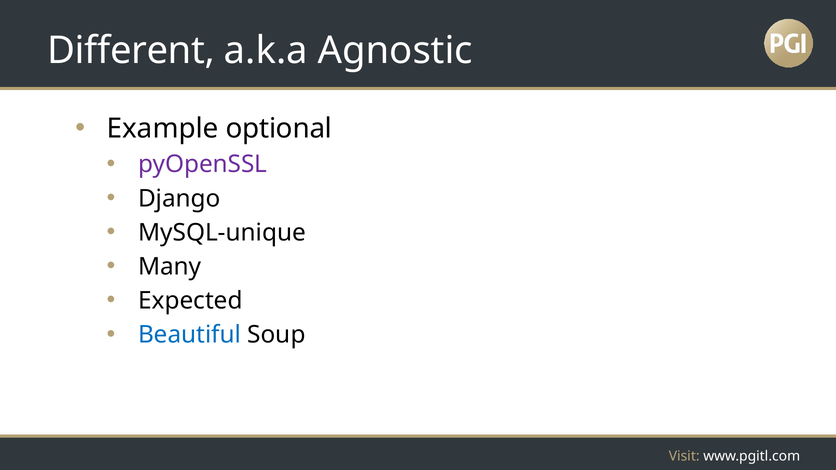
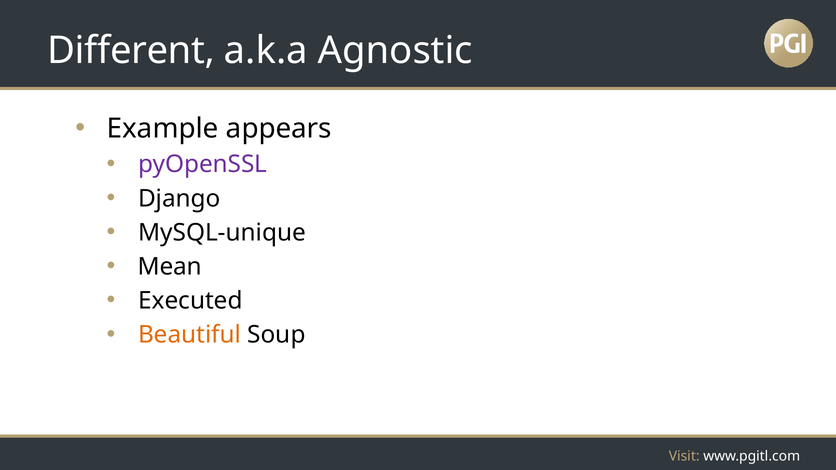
optional: optional -> appears
Many: Many -> Mean
Expected: Expected -> Executed
Beautiful colour: blue -> orange
